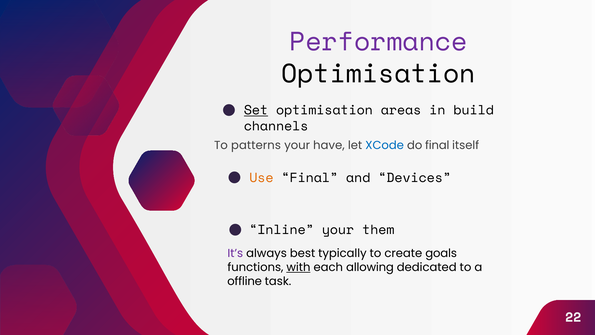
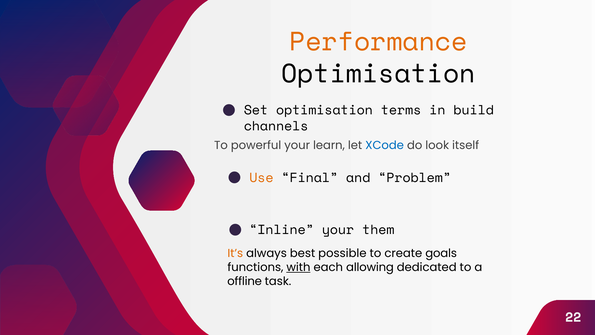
Performance colour: purple -> orange
Set underline: present -> none
areas: areas -> terms
patterns: patterns -> powerful
have: have -> learn
do final: final -> look
Devices: Devices -> Problem
It’s colour: purple -> orange
typically: typically -> possible
